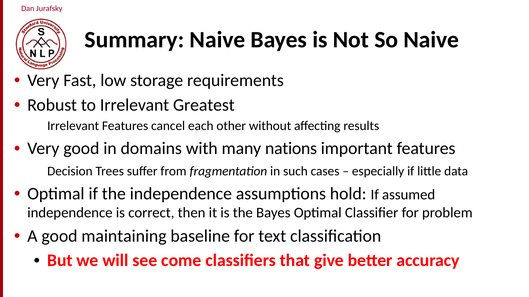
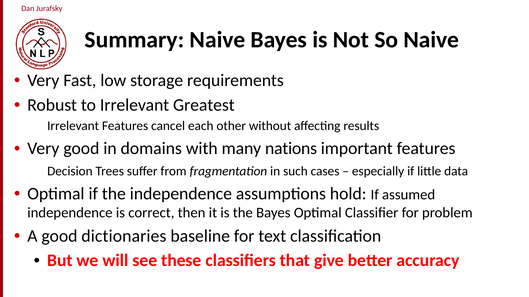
maintaining: maintaining -> dictionaries
come: come -> these
